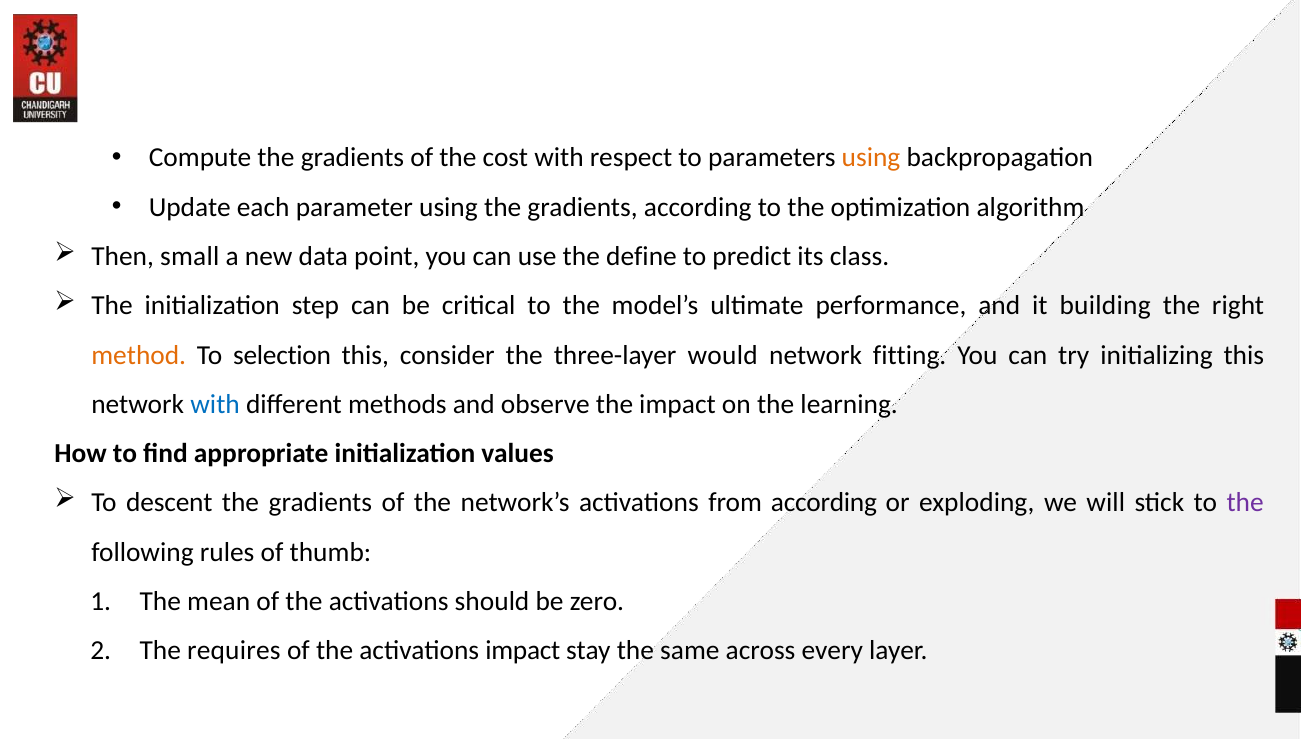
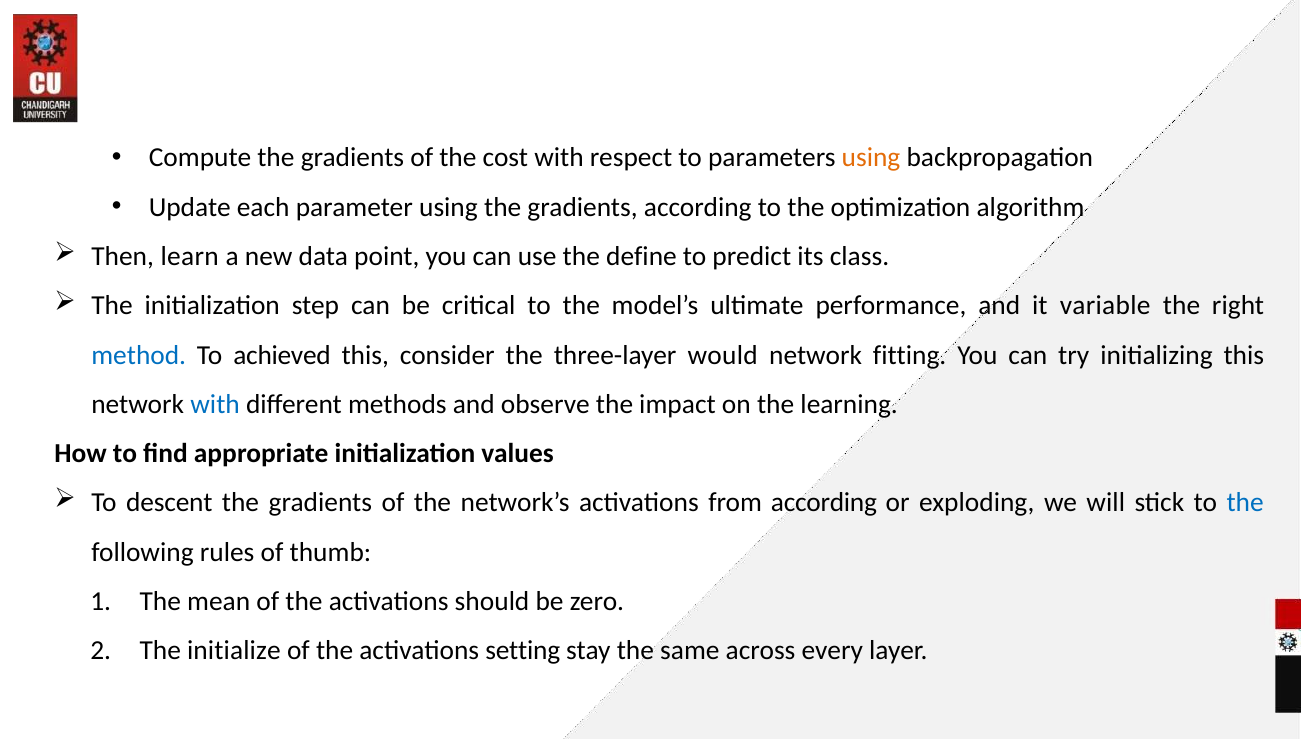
small: small -> learn
building: building -> variable
method colour: orange -> blue
selection: selection -> achieved
the at (1245, 503) colour: purple -> blue
requires: requires -> initialize
activations impact: impact -> setting
